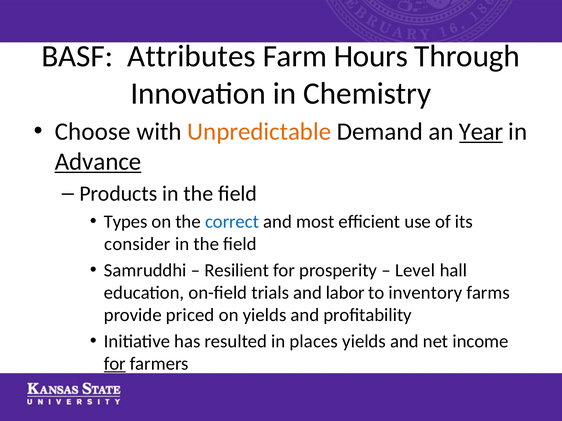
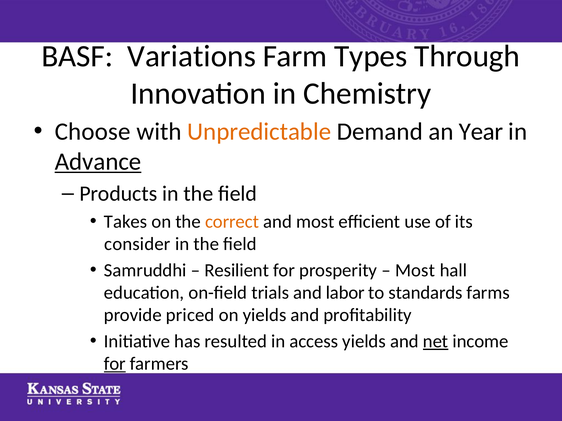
Attributes: Attributes -> Variations
Hours: Hours -> Types
Year underline: present -> none
Types: Types -> Takes
correct colour: blue -> orange
Level at (415, 271): Level -> Most
inventory: inventory -> standards
places: places -> access
net underline: none -> present
